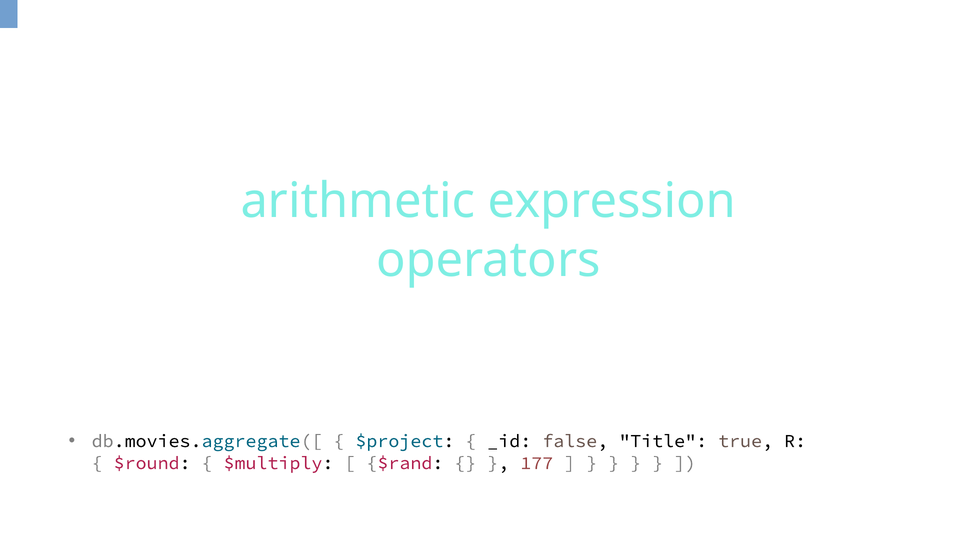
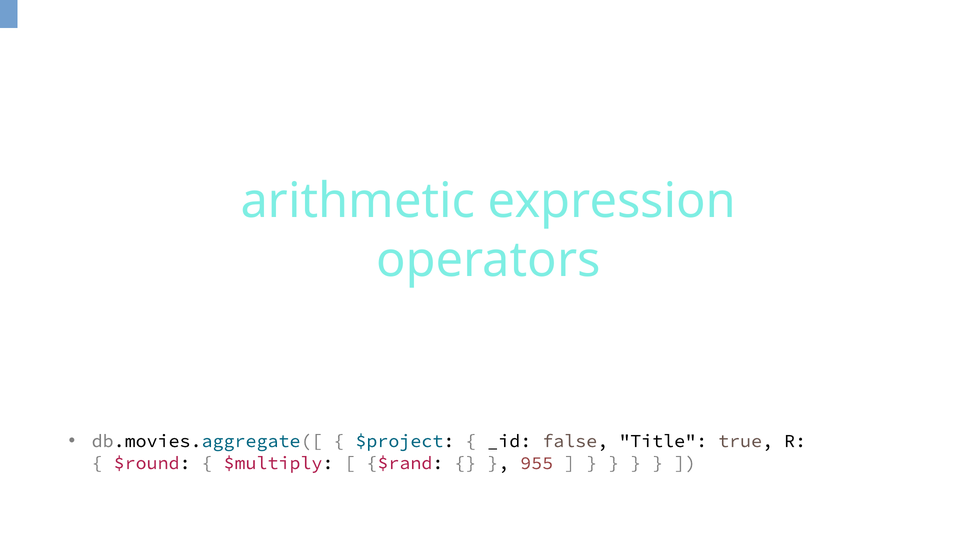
177: 177 -> 955
